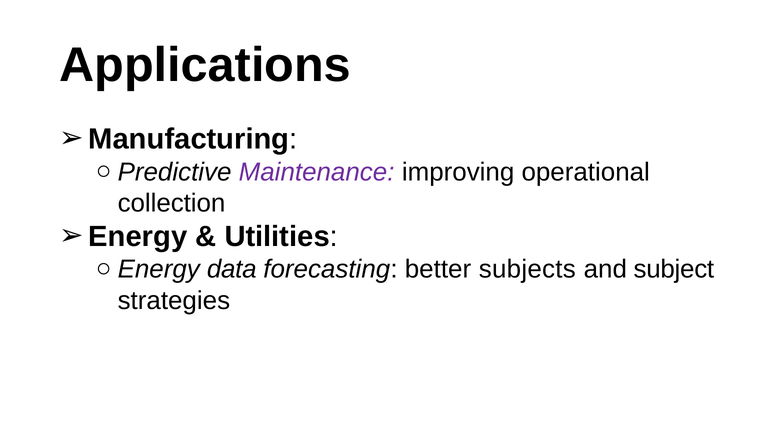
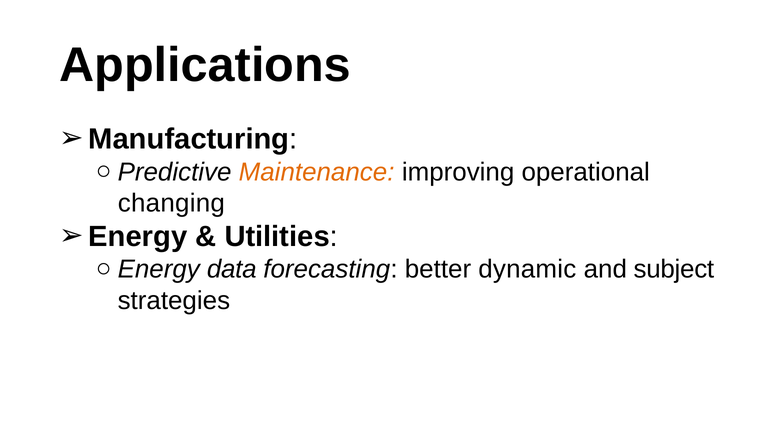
Maintenance colour: purple -> orange
collection: collection -> changing
subjects: subjects -> dynamic
